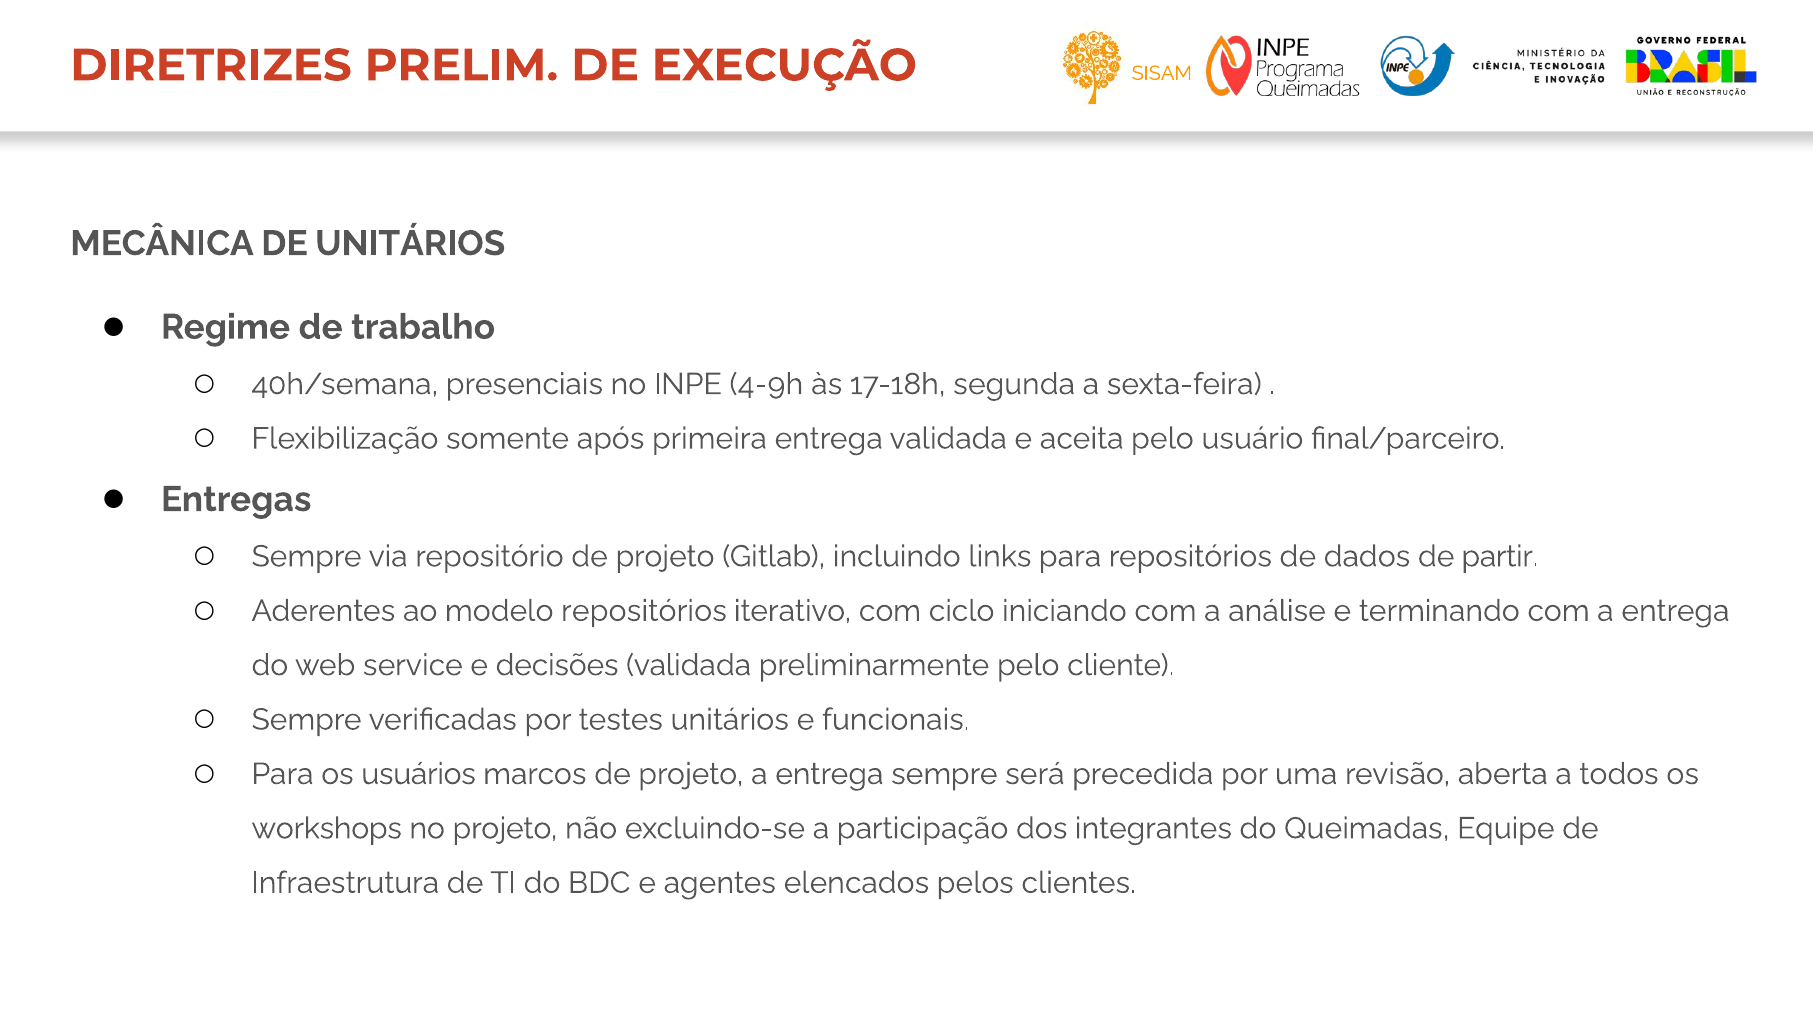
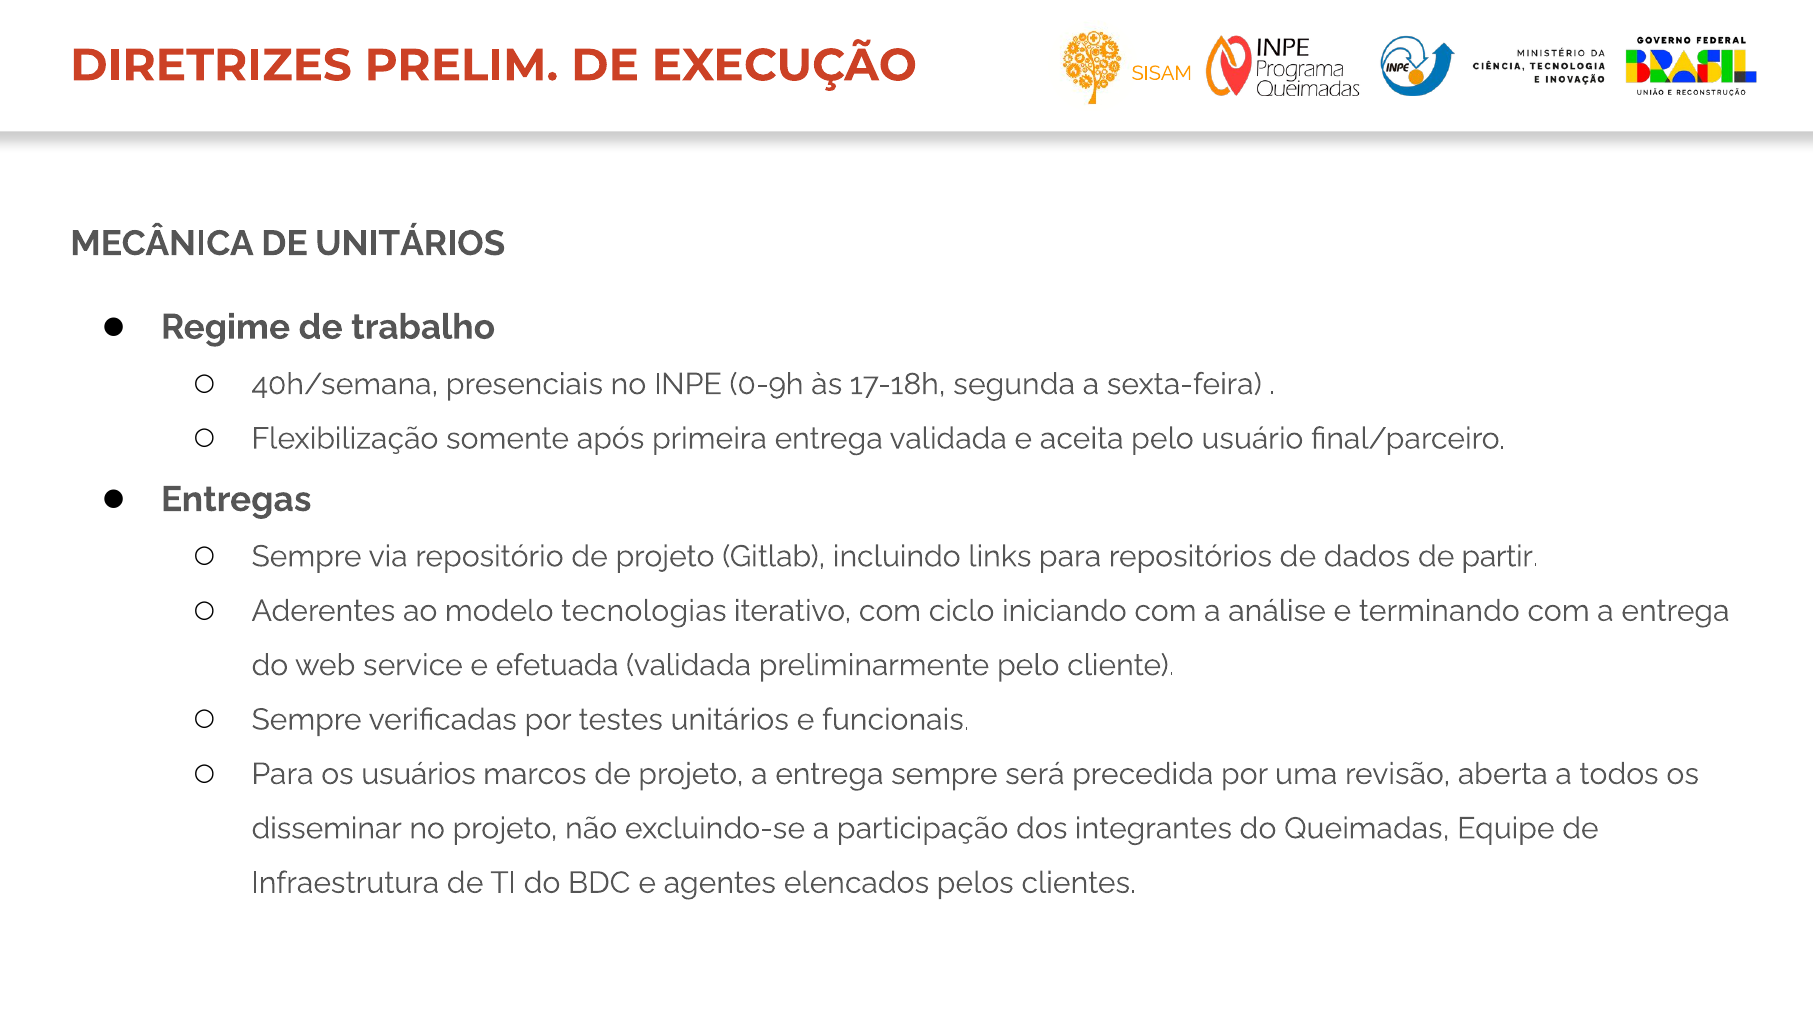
4-9h: 4-9h -> 0-9h
modelo repositórios: repositórios -> tecnologias
decisões: decisões -> efetuada
workshops: workshops -> disseminar
